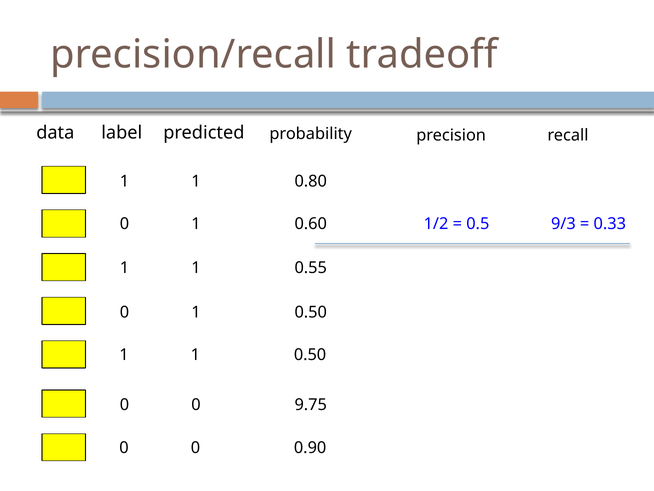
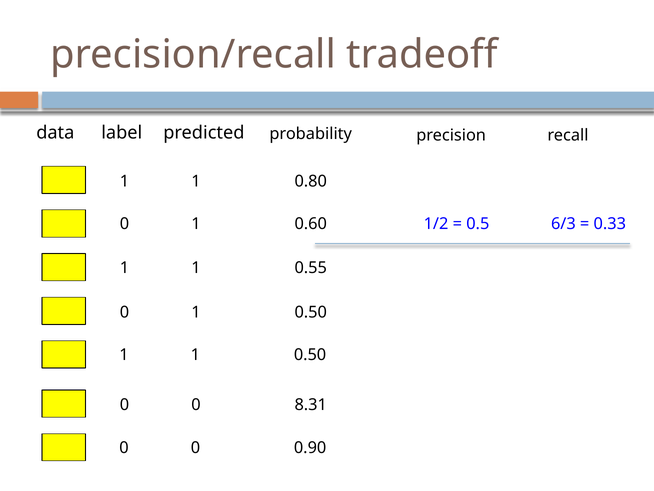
9/3: 9/3 -> 6/3
9.75: 9.75 -> 8.31
